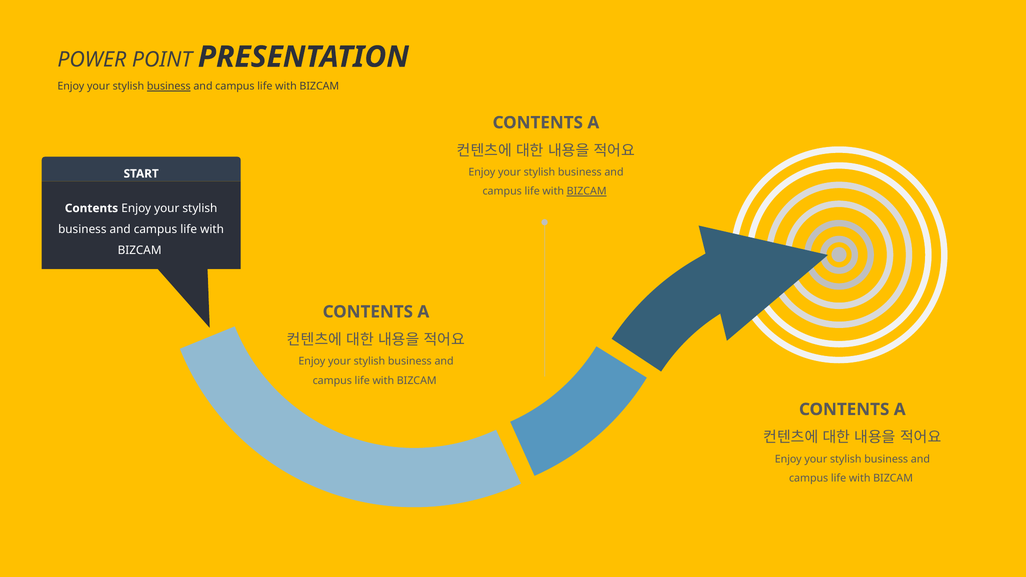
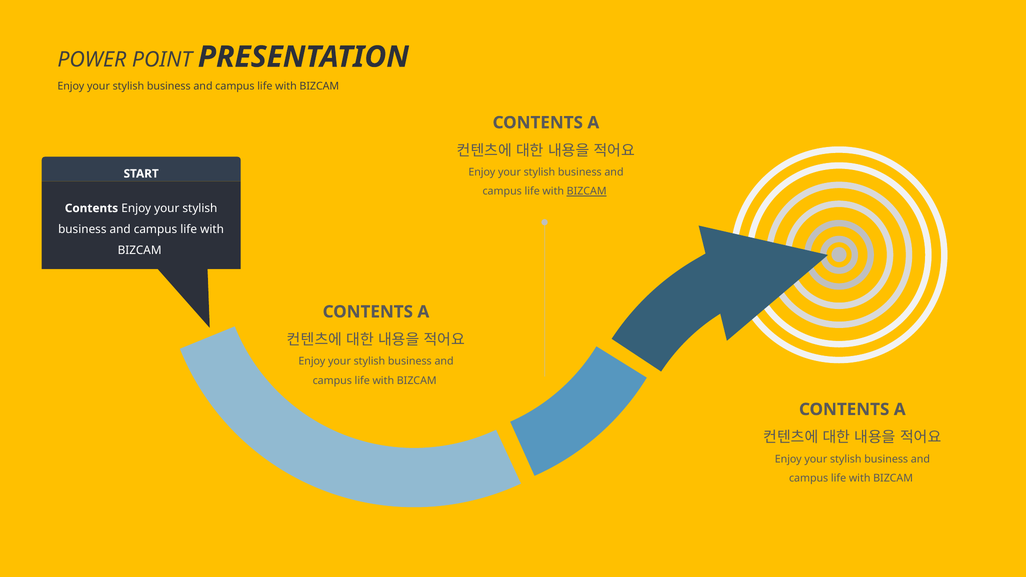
business at (169, 86) underline: present -> none
